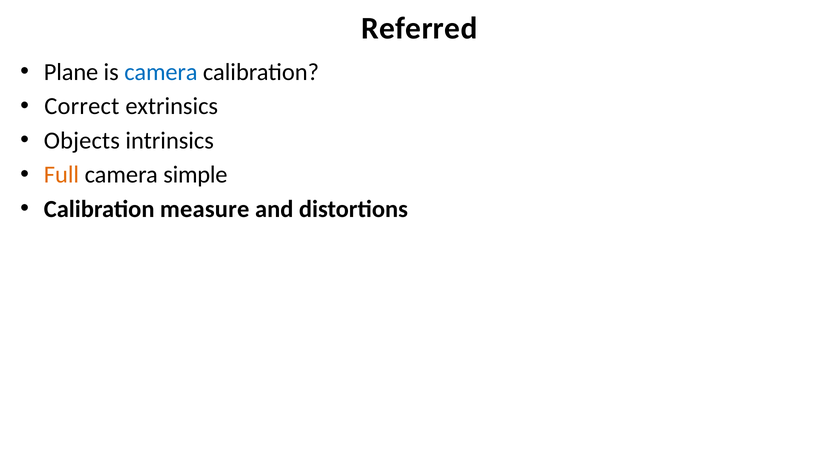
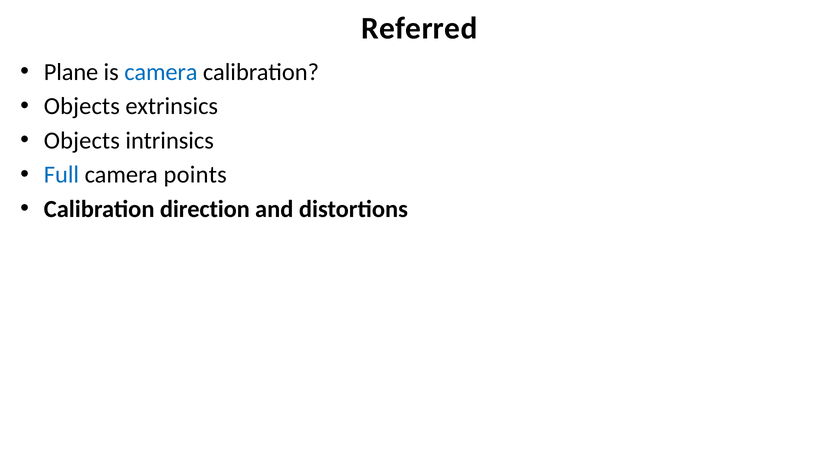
Correct at (82, 106): Correct -> Objects
Full colour: orange -> blue
simple: simple -> points
measure: measure -> direction
